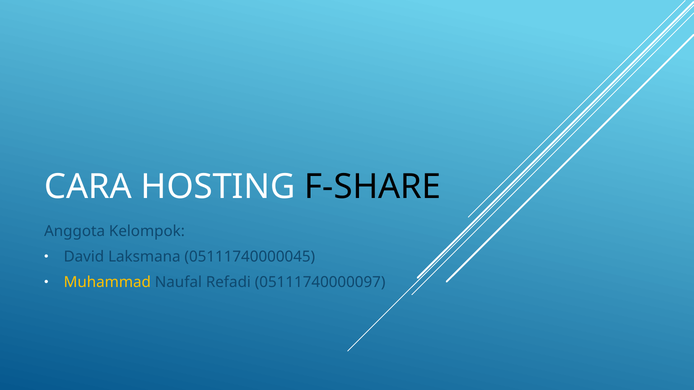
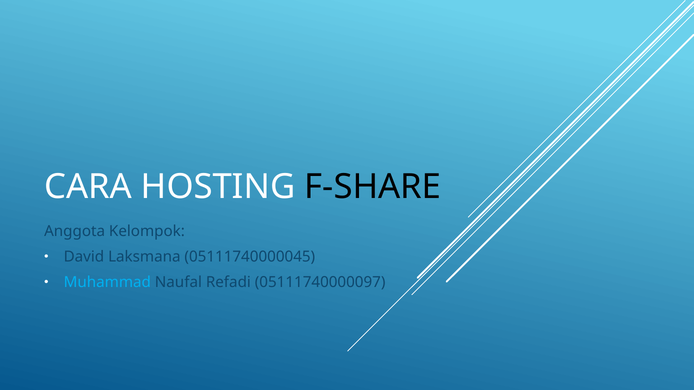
Muhammad colour: yellow -> light blue
